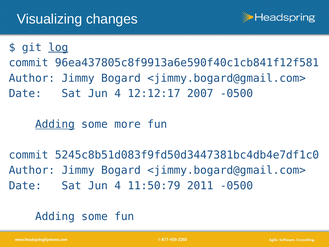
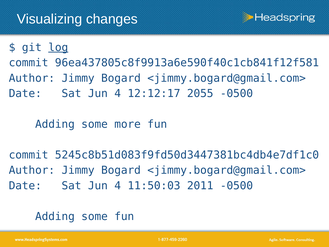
2007: 2007 -> 2055
Adding at (55, 124) underline: present -> none
11:50:79: 11:50:79 -> 11:50:03
